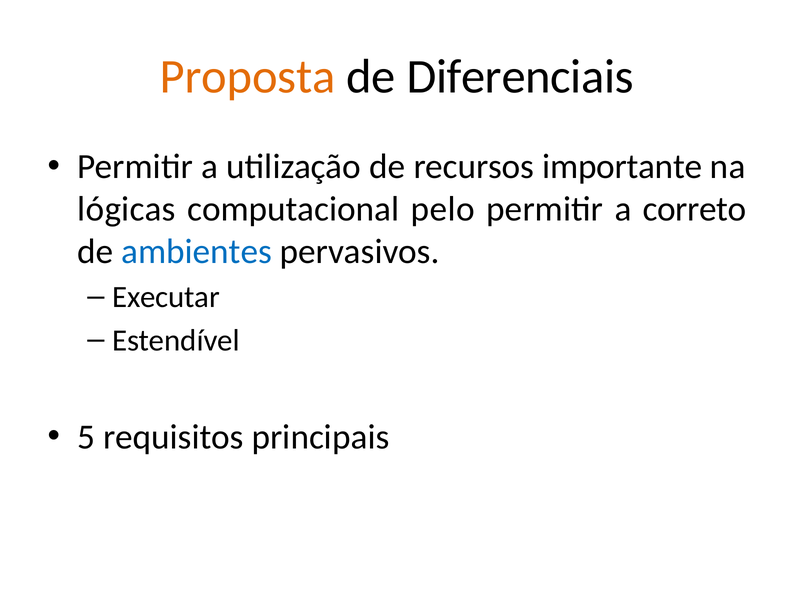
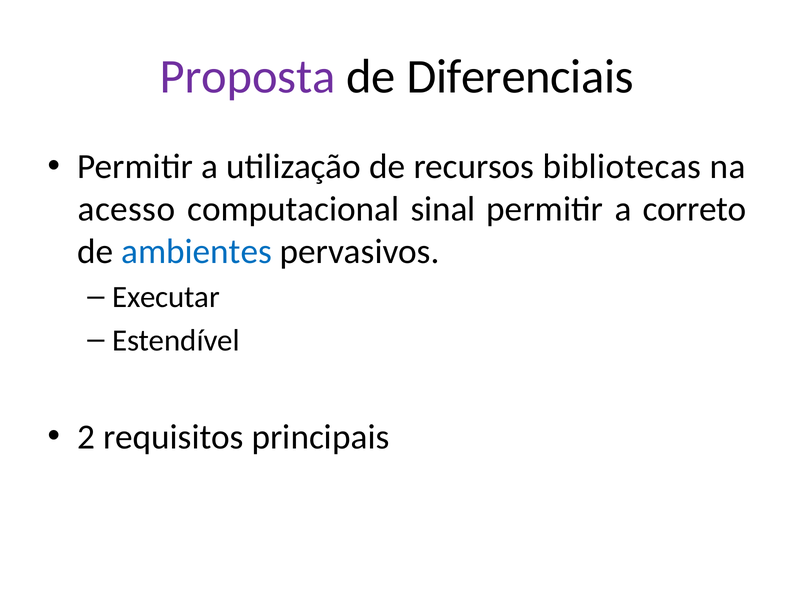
Proposta colour: orange -> purple
importante: importante -> bibliotecas
lógicas: lógicas -> acesso
pelo: pelo -> sinal
5: 5 -> 2
